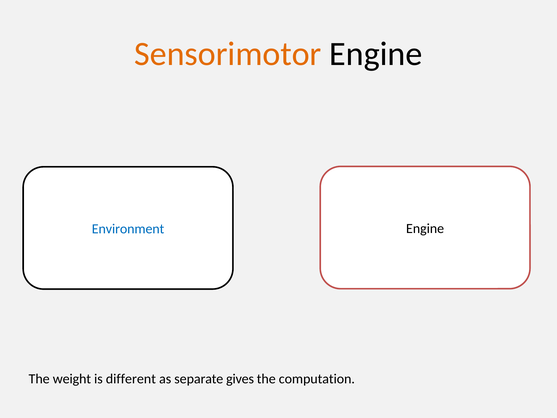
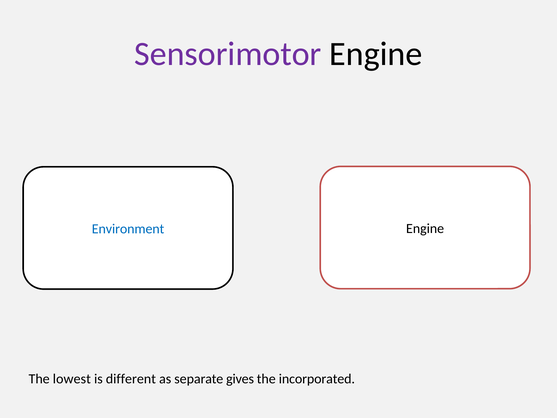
Sensorimotor colour: orange -> purple
weight: weight -> lowest
computation: computation -> incorporated
